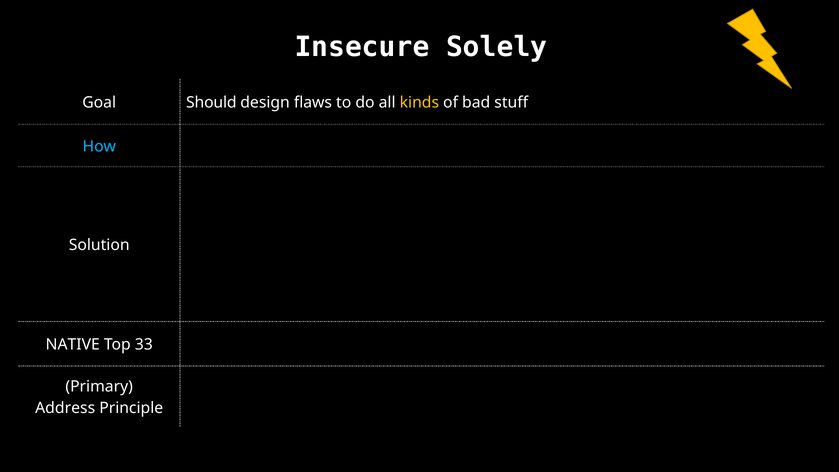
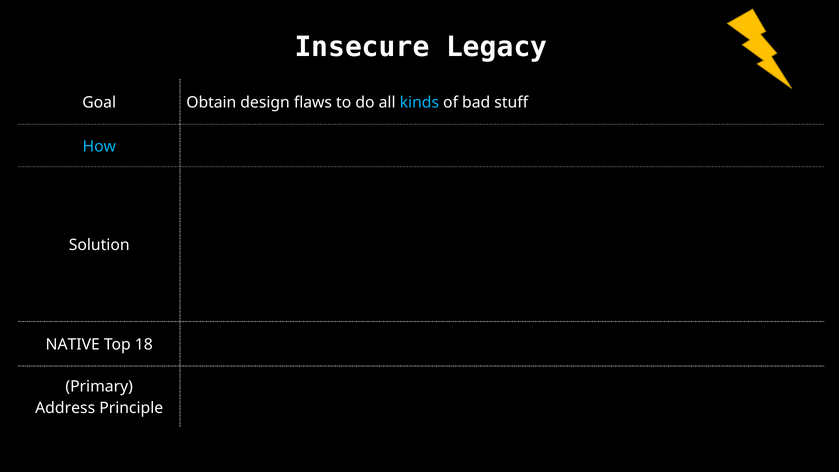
Solely: Solely -> Legacy
Should: Should -> Obtain
kinds colour: yellow -> light blue
33: 33 -> 18
